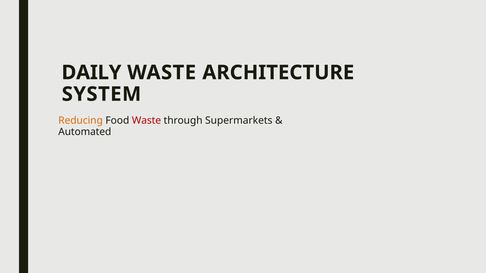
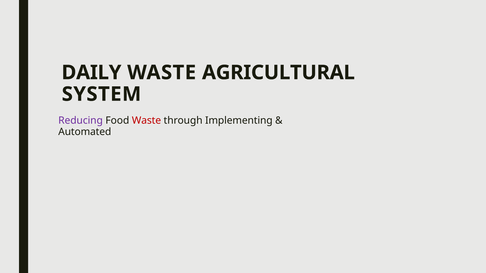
ARCHITECTURE: ARCHITECTURE -> AGRICULTURAL
Reducing colour: orange -> purple
Supermarkets: Supermarkets -> Implementing
